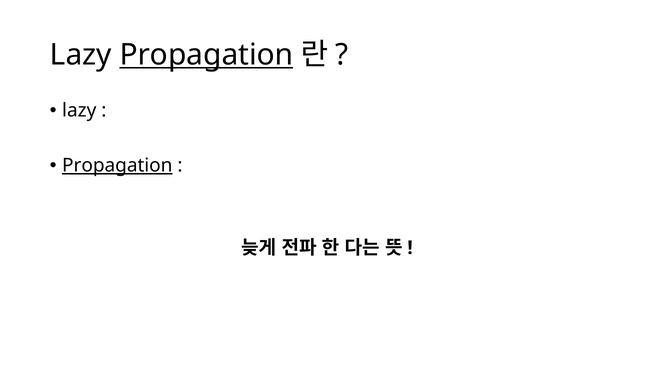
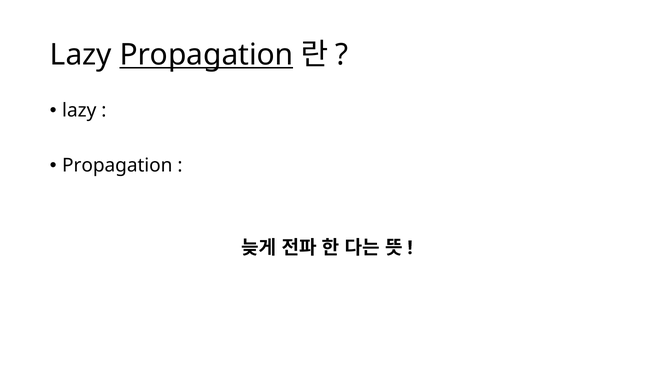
Propagation at (117, 165) underline: present -> none
